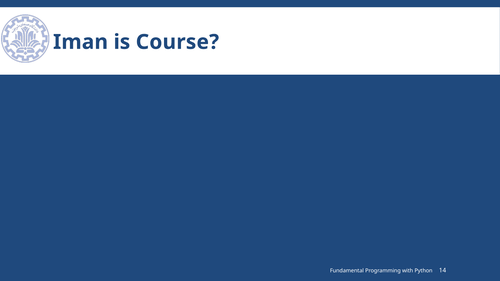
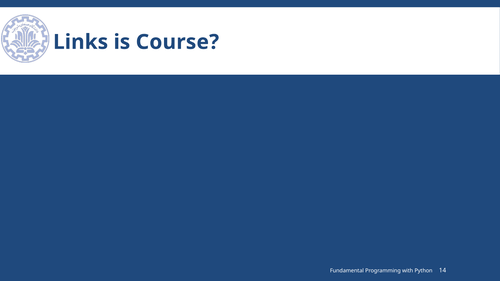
Iman: Iman -> Links
